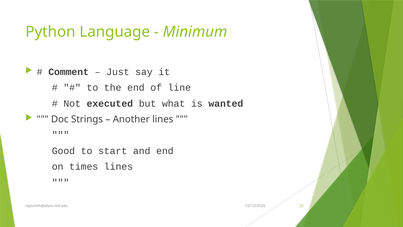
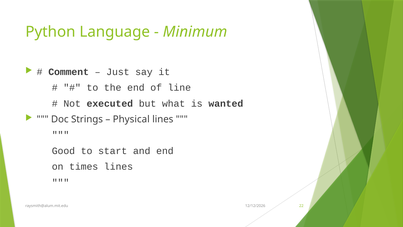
Another: Another -> Physical
